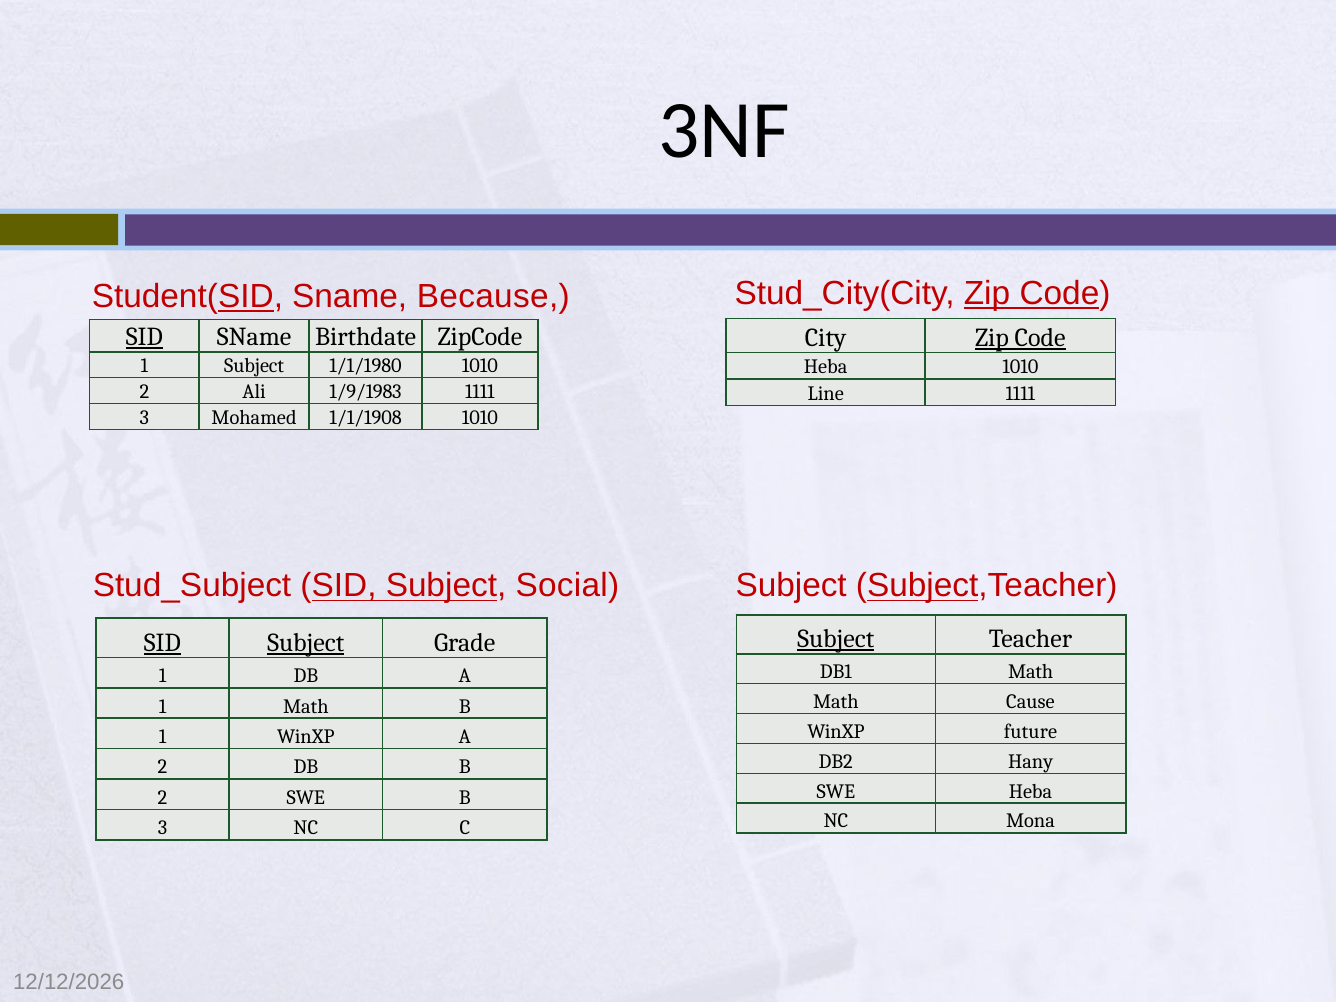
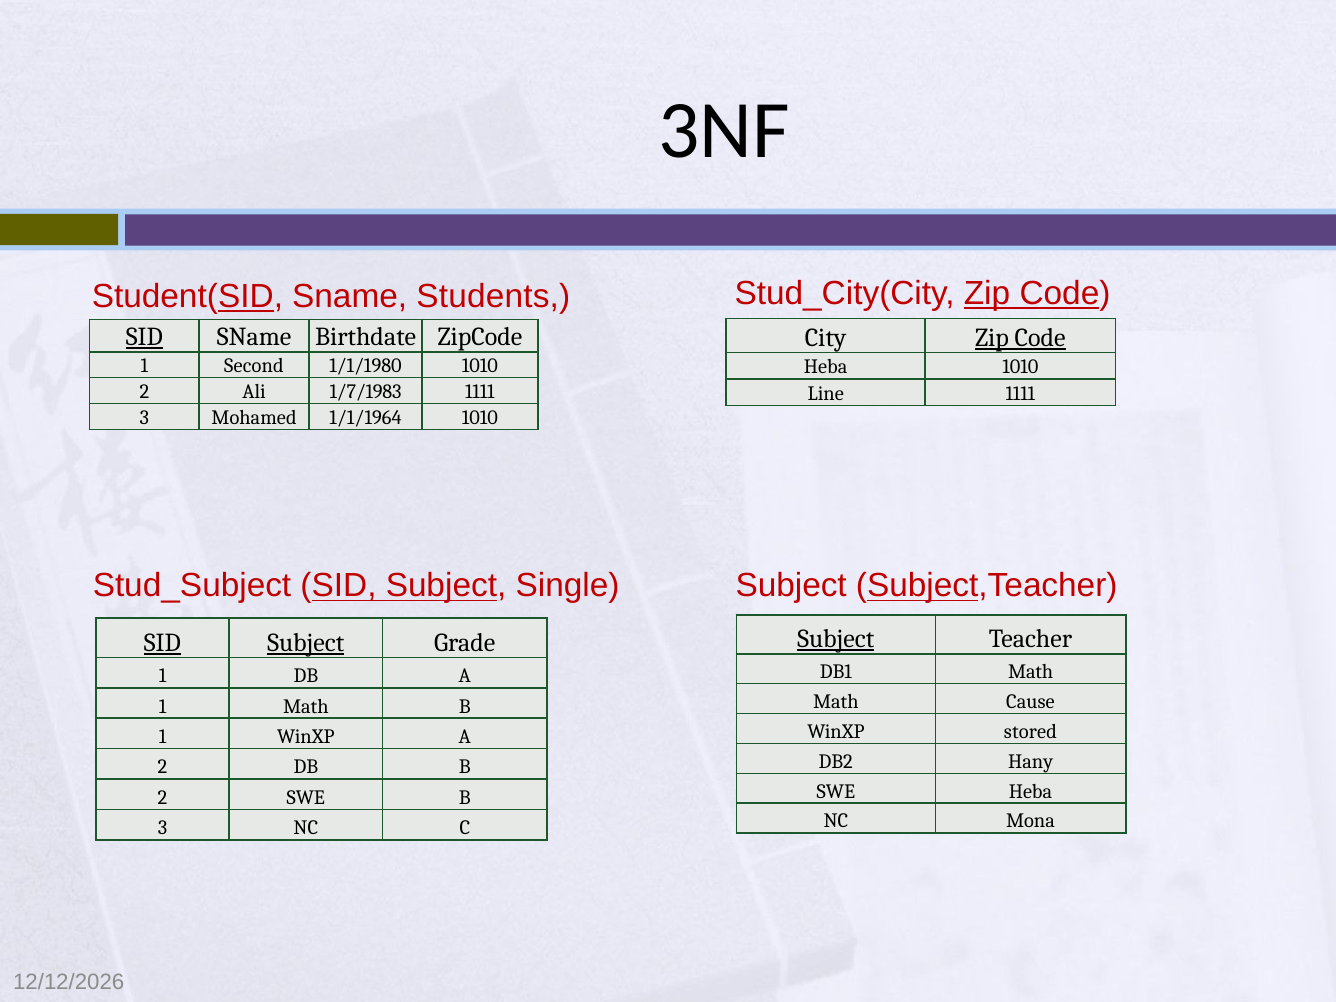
Because: Because -> Students
1 Subject: Subject -> Second
1/9/1983: 1/9/1983 -> 1/7/1983
1/1/1908: 1/1/1908 -> 1/1/1964
Social: Social -> Single
future: future -> stored
